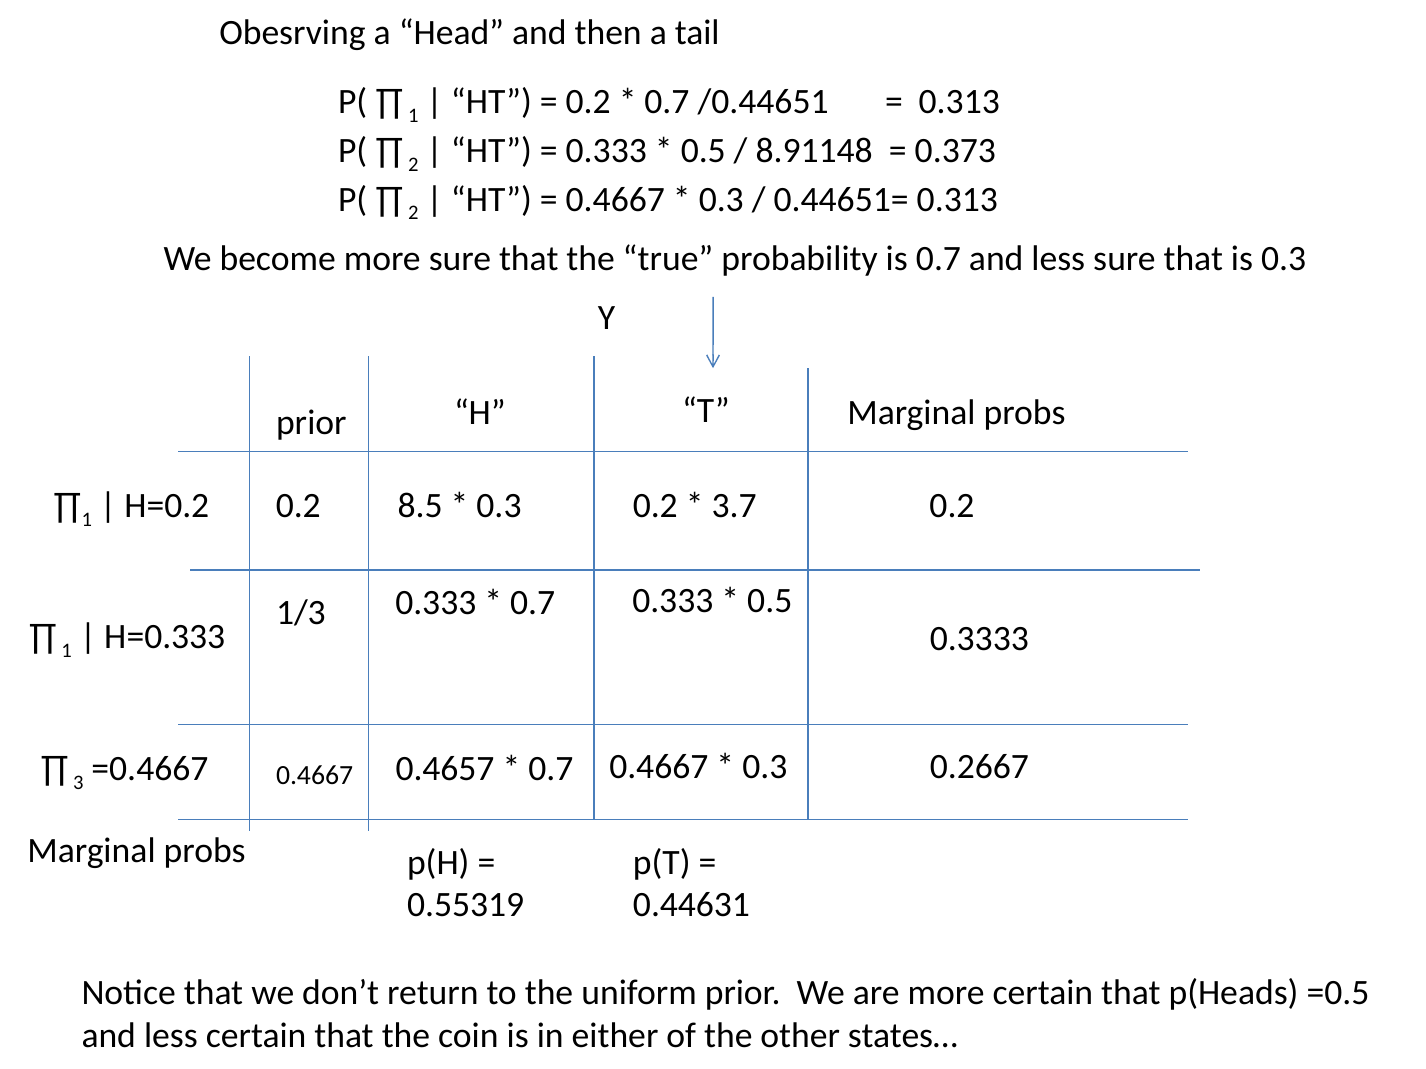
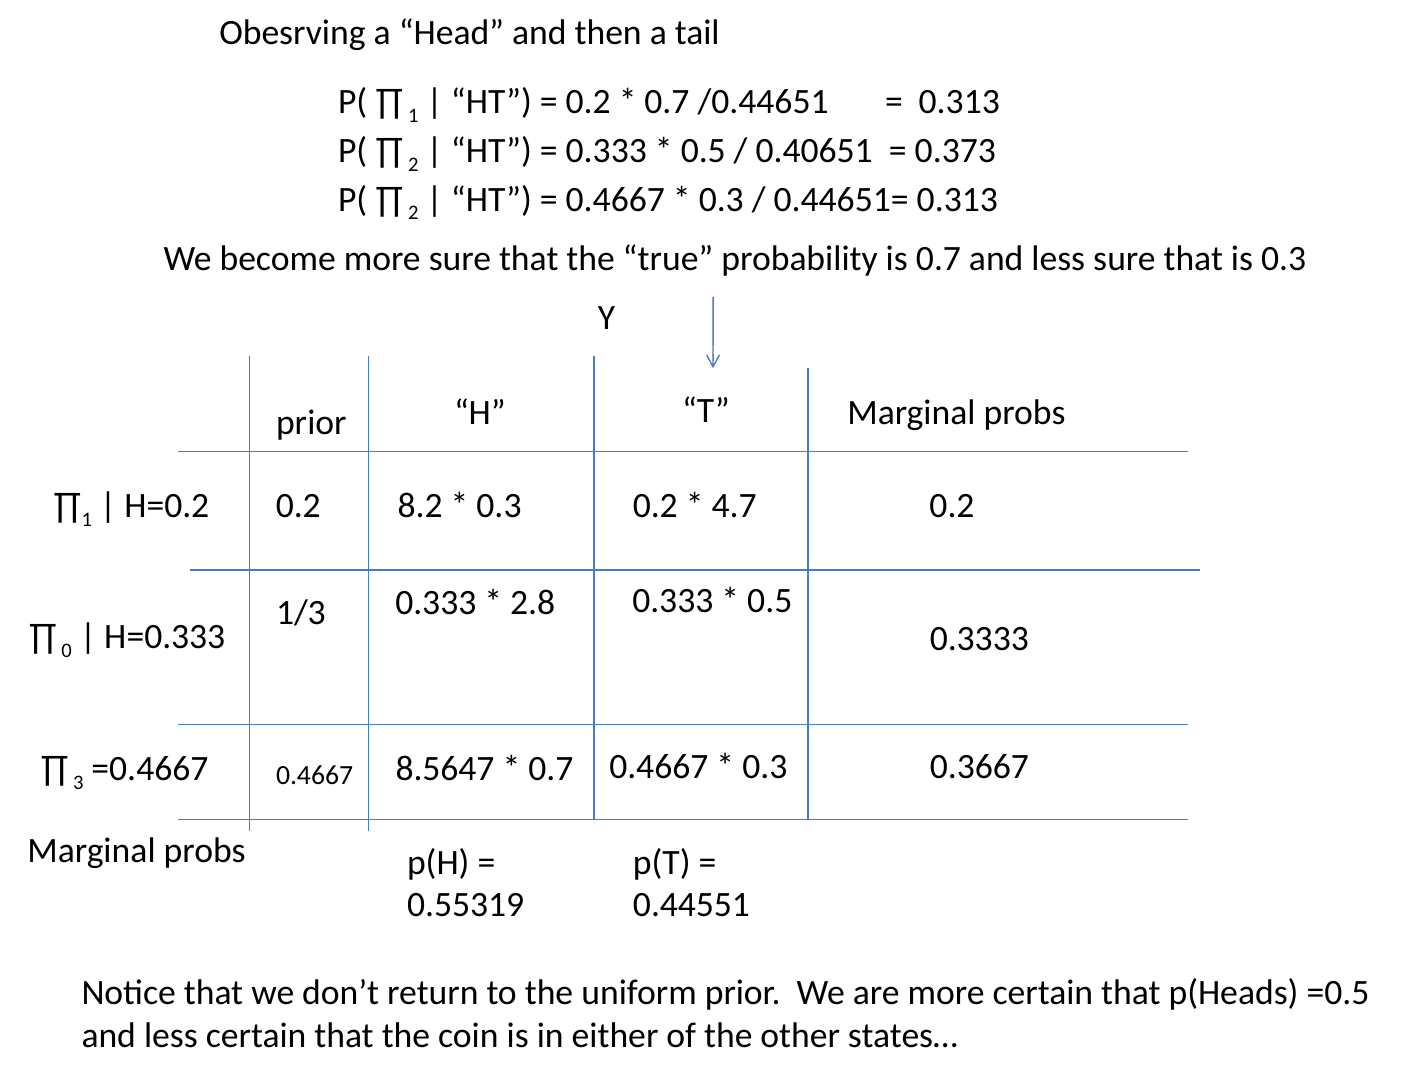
8.91148: 8.91148 -> 0.40651
8.5: 8.5 -> 8.2
3.7: 3.7 -> 4.7
0.7 at (533, 603): 0.7 -> 2.8
1 at (67, 651): 1 -> 0
0.2667: 0.2667 -> 0.3667
0.4657: 0.4657 -> 8.5647
0.44631: 0.44631 -> 0.44551
